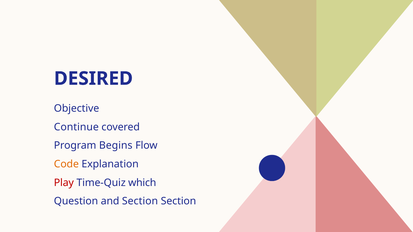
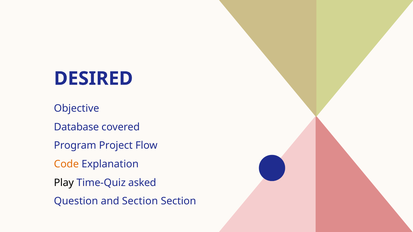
Continue: Continue -> Database
Begins: Begins -> Project
Play colour: red -> black
which: which -> asked
